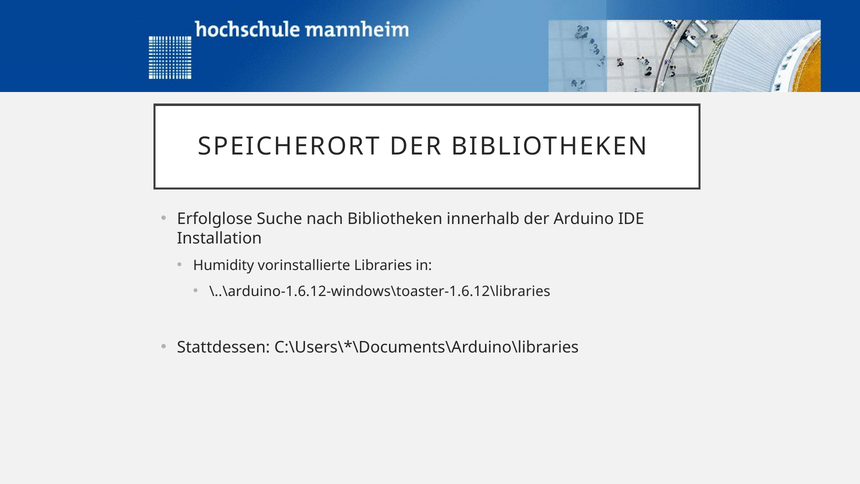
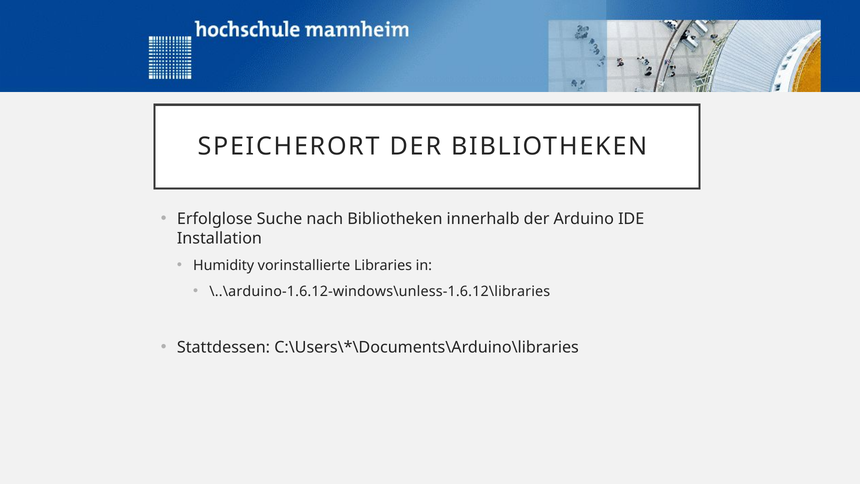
\..\arduino-1.6.12-windows\toaster-1.6.12\libraries: \..\arduino-1.6.12-windows\toaster-1.6.12\libraries -> \..\arduino-1.6.12-windows\unless-1.6.12\libraries
